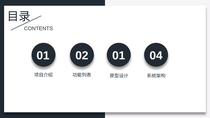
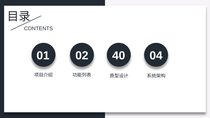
02 01: 01 -> 40
